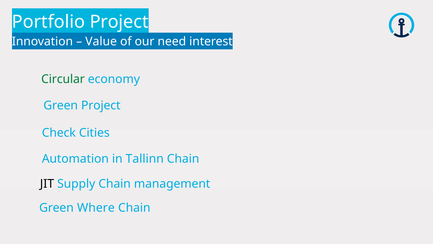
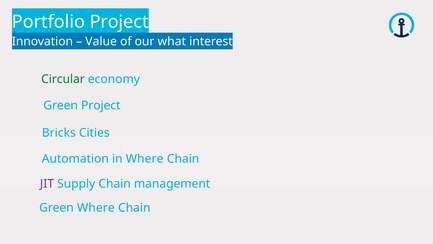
need: need -> what
Check: Check -> Bricks
in Tallinn: Tallinn -> Where
JIT colour: black -> purple
